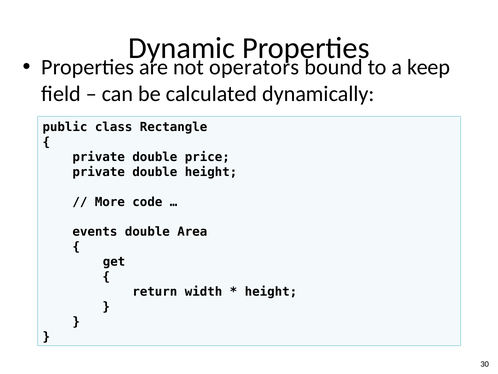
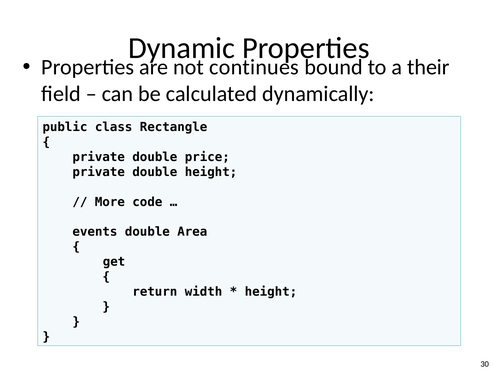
operators: operators -> continues
keep: keep -> their
